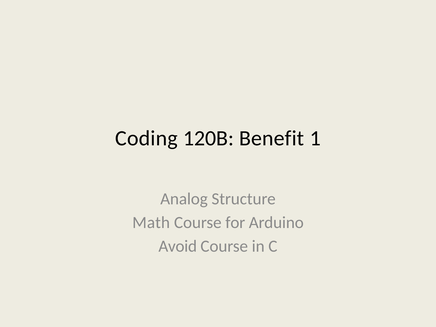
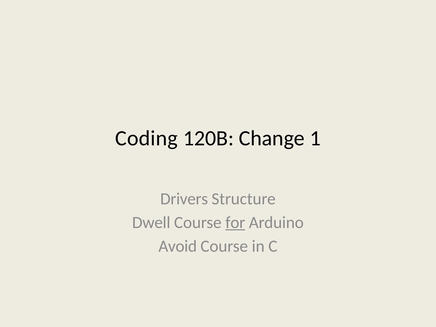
Benefit: Benefit -> Change
Analog: Analog -> Drivers
Math: Math -> Dwell
for underline: none -> present
